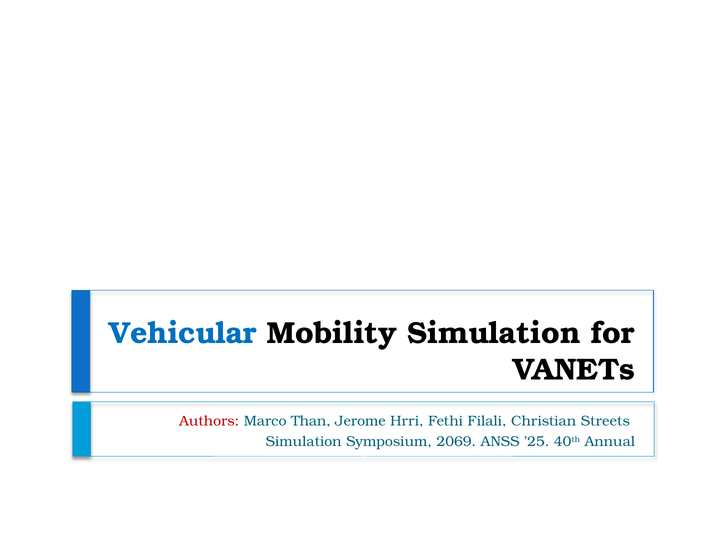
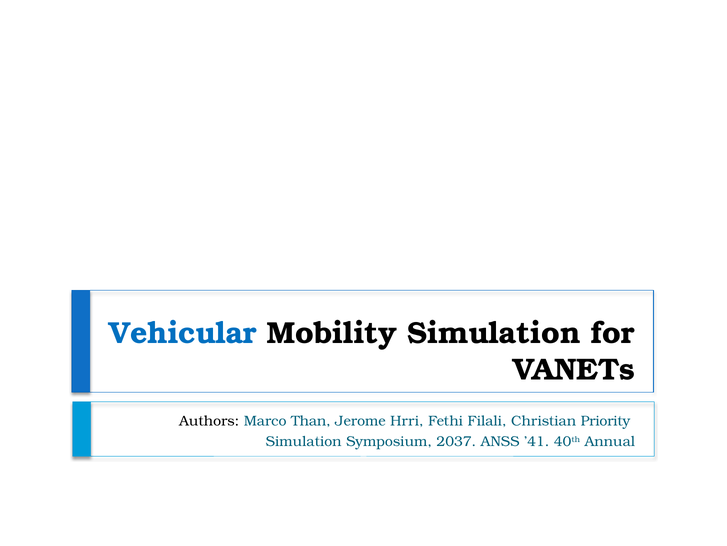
Authors colour: red -> black
Streets: Streets -> Priority
2069: 2069 -> 2037
’25: ’25 -> ’41
